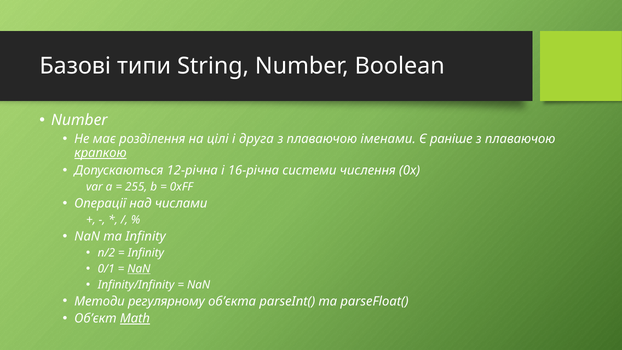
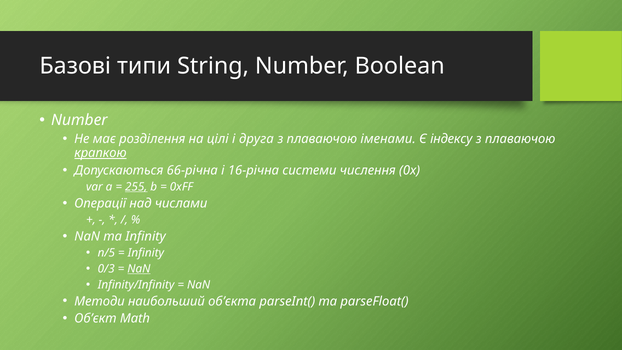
раніше: раніше -> індексу
12-річна: 12-річна -> 66-річна
255 underline: none -> present
n/2: n/2 -> n/5
0/1: 0/1 -> 0/3
регулярному: регулярному -> наибольший
Math underline: present -> none
